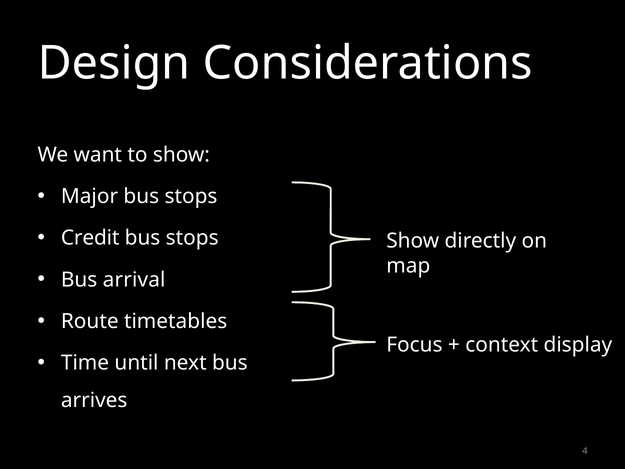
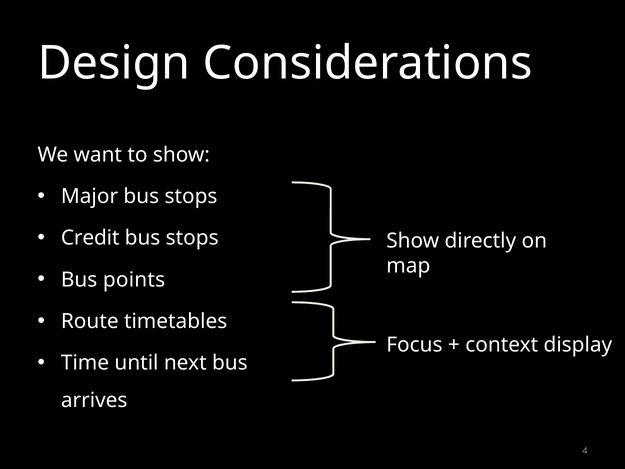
arrival: arrival -> points
